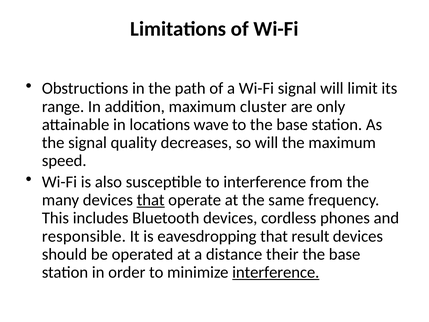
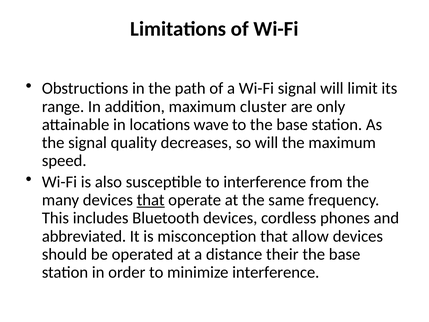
responsible: responsible -> abbreviated
eavesdropping: eavesdropping -> misconception
result: result -> allow
interference at (276, 272) underline: present -> none
